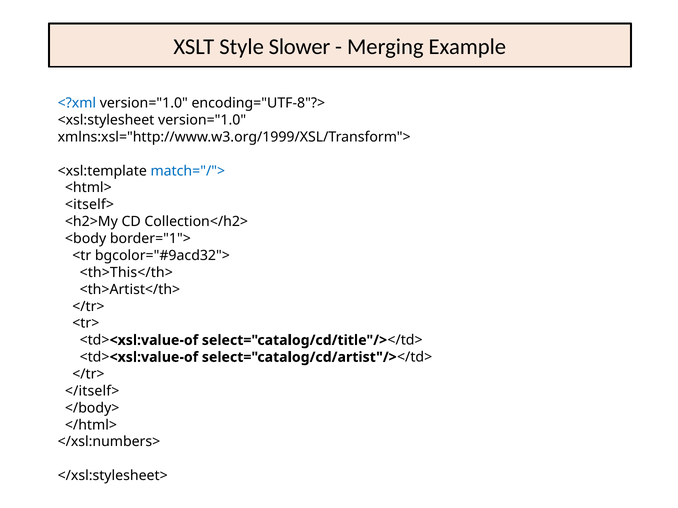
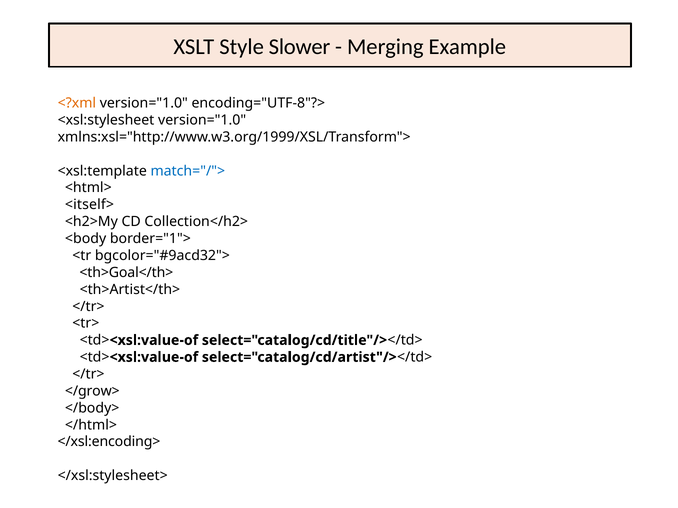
<?xml colour: blue -> orange
<th>This</th>: <th>This</th> -> <th>Goal</th>
</itself>: </itself> -> </grow>
</xsl:numbers>: </xsl:numbers> -> </xsl:encoding>
